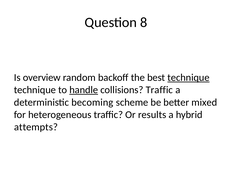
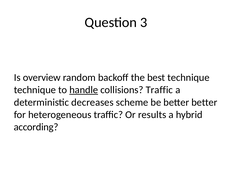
8: 8 -> 3
technique at (188, 78) underline: present -> none
becoming: becoming -> decreases
better mixed: mixed -> better
attempts: attempts -> according
